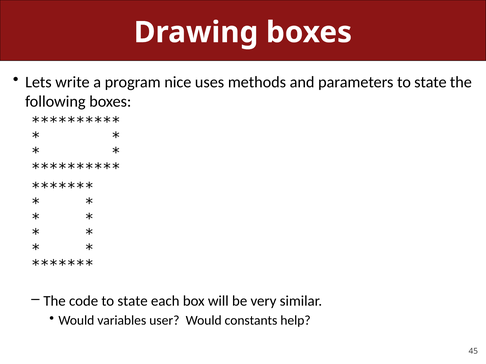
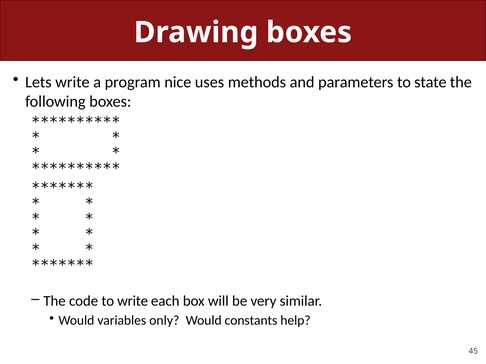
code to state: state -> write
user: user -> only
